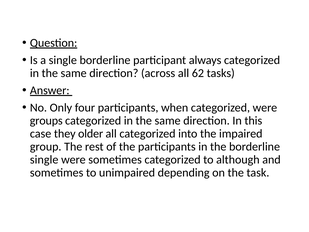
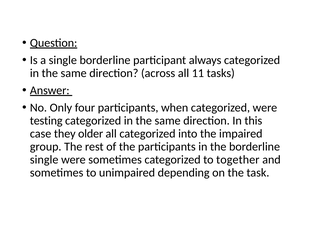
62: 62 -> 11
groups: groups -> testing
although: although -> together
